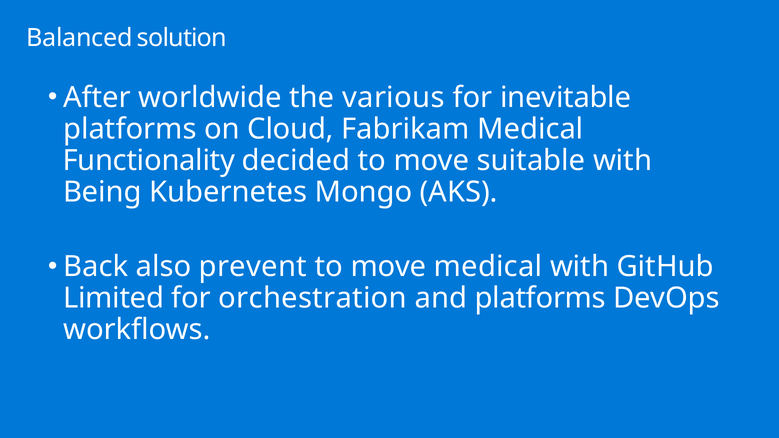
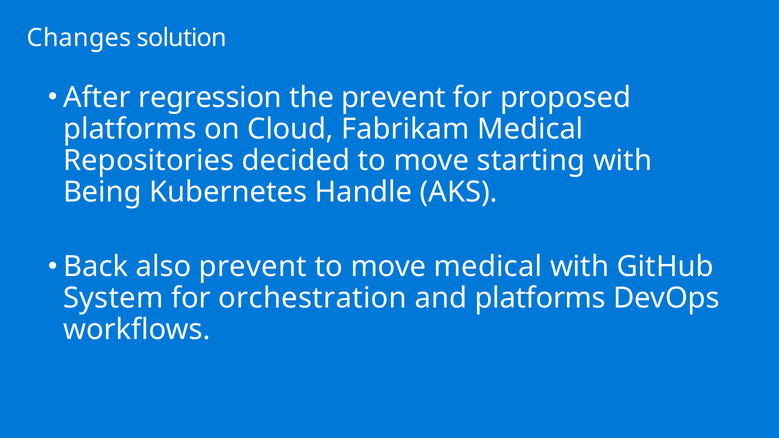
Balanced: Balanced -> Changes
worldwide: worldwide -> regression
the various: various -> prevent
inevitable: inevitable -> proposed
Functionality: Functionality -> Repositories
suitable: suitable -> starting
Mongo: Mongo -> Handle
Limited: Limited -> System
